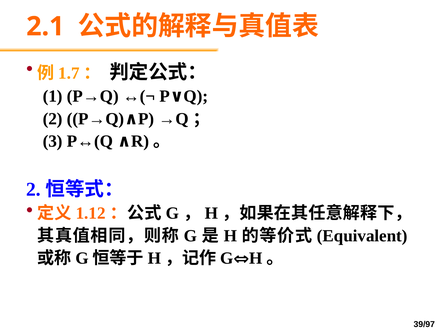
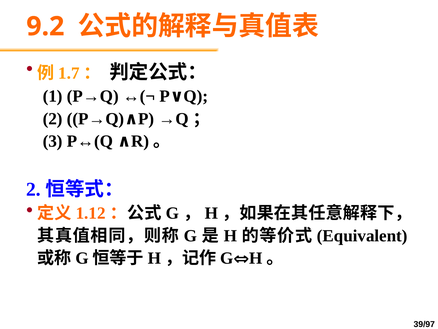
2.1: 2.1 -> 9.2
